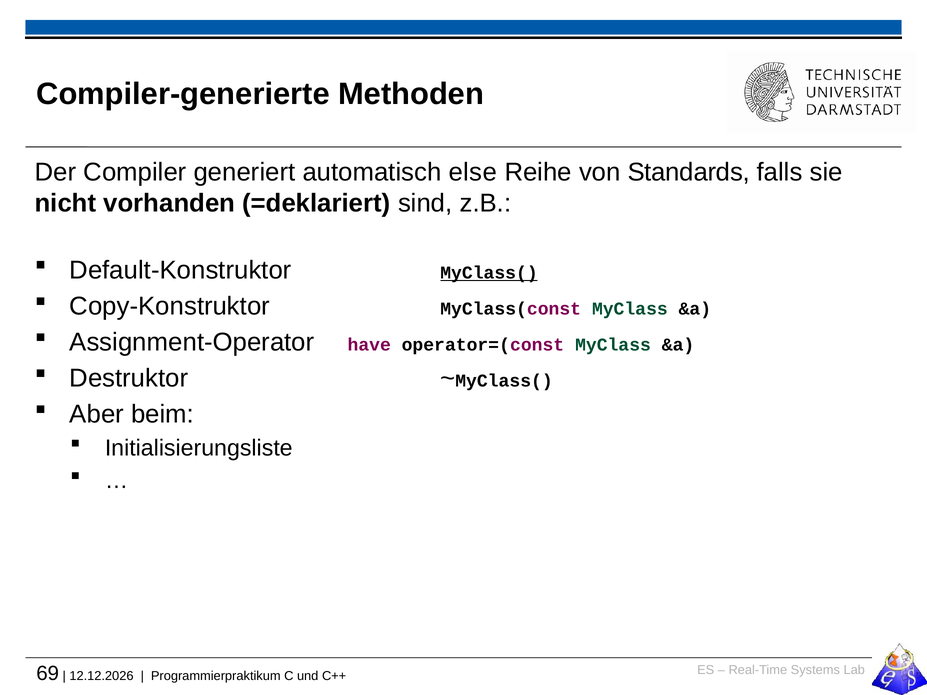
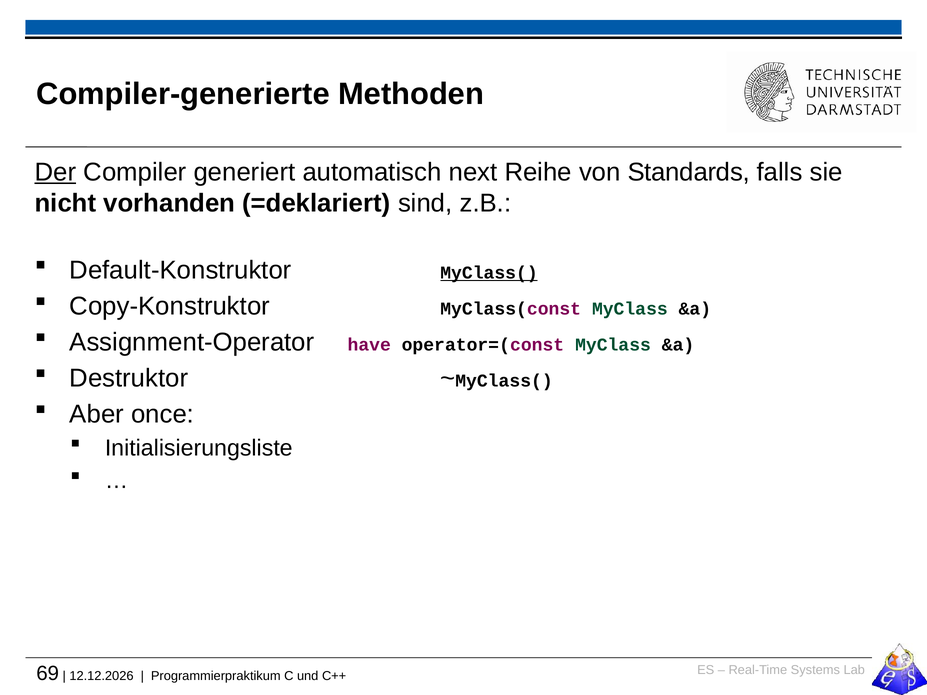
Der underline: none -> present
else: else -> next
beim: beim -> once
